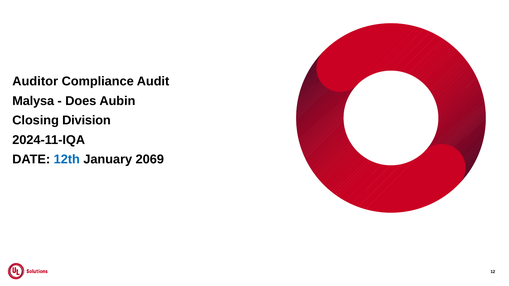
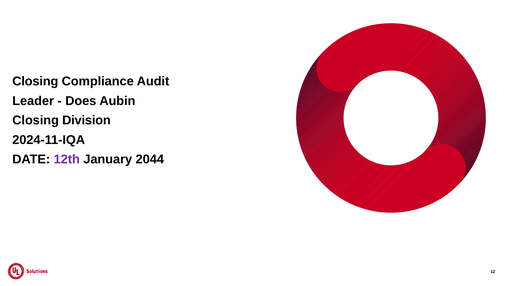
Auditor at (35, 81): Auditor -> Closing
Malysa: Malysa -> Leader
12th colour: blue -> purple
2069: 2069 -> 2044
